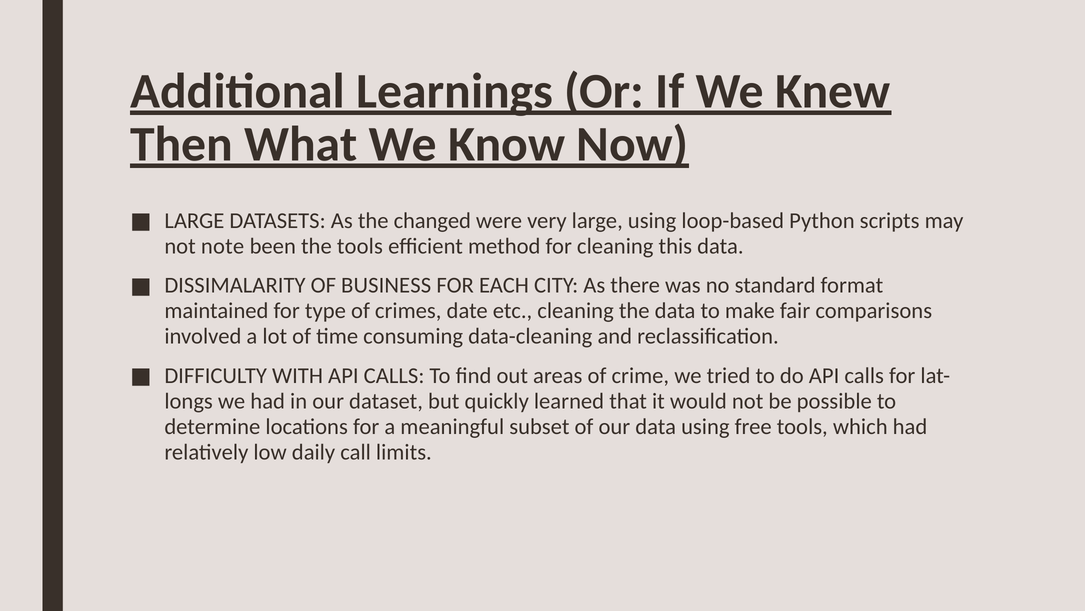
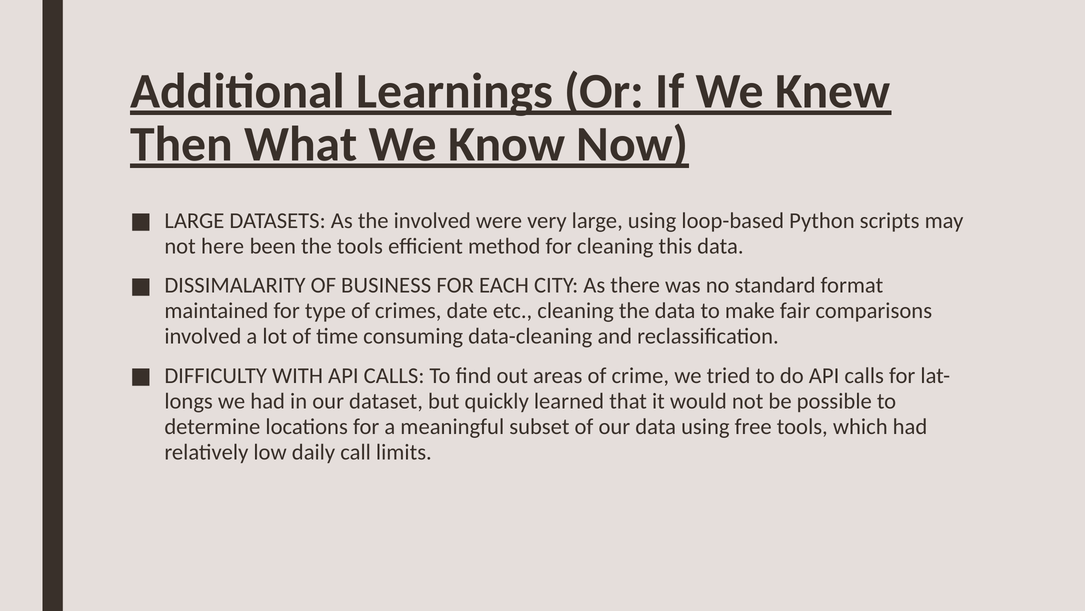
the changed: changed -> involved
note: note -> here
